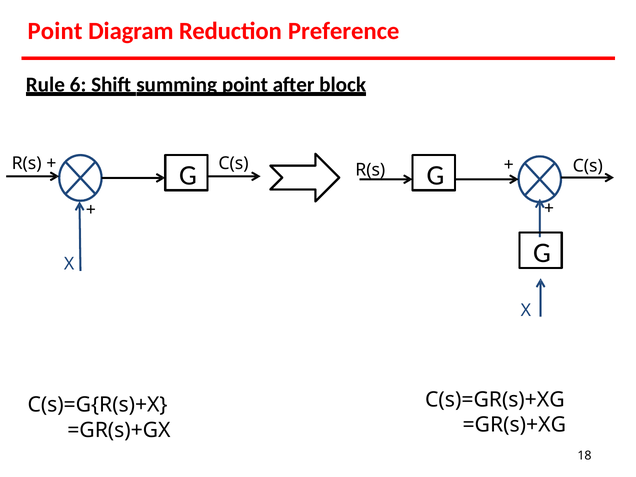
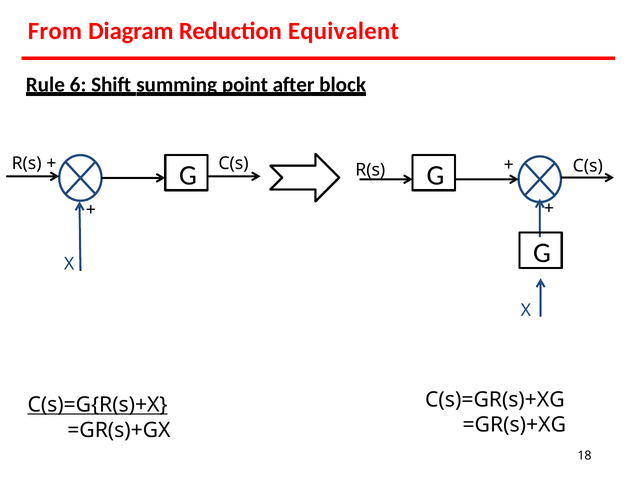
Point at (55, 31): Point -> From
Preference: Preference -> Equivalent
C(s)=G{R(s)+X underline: none -> present
